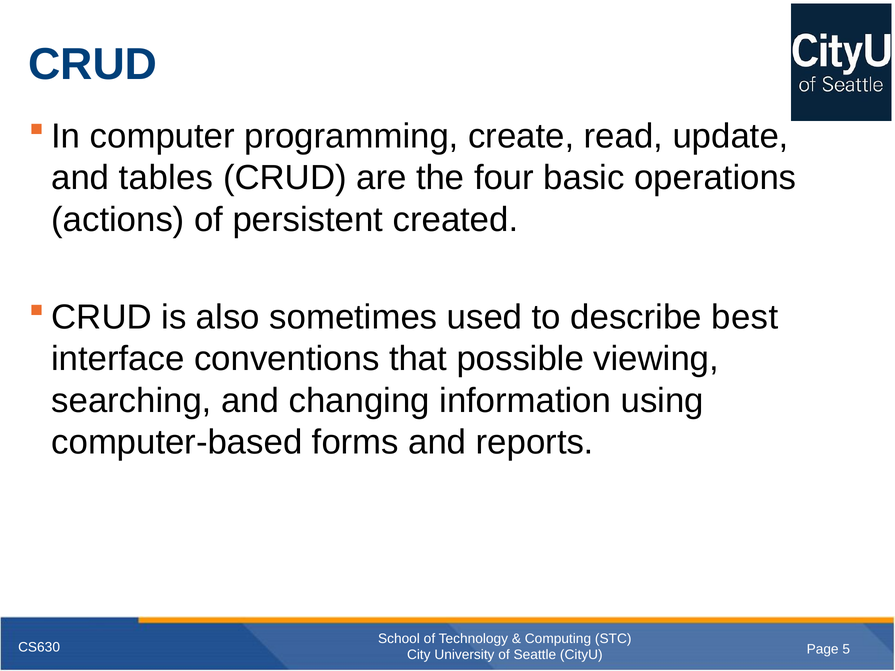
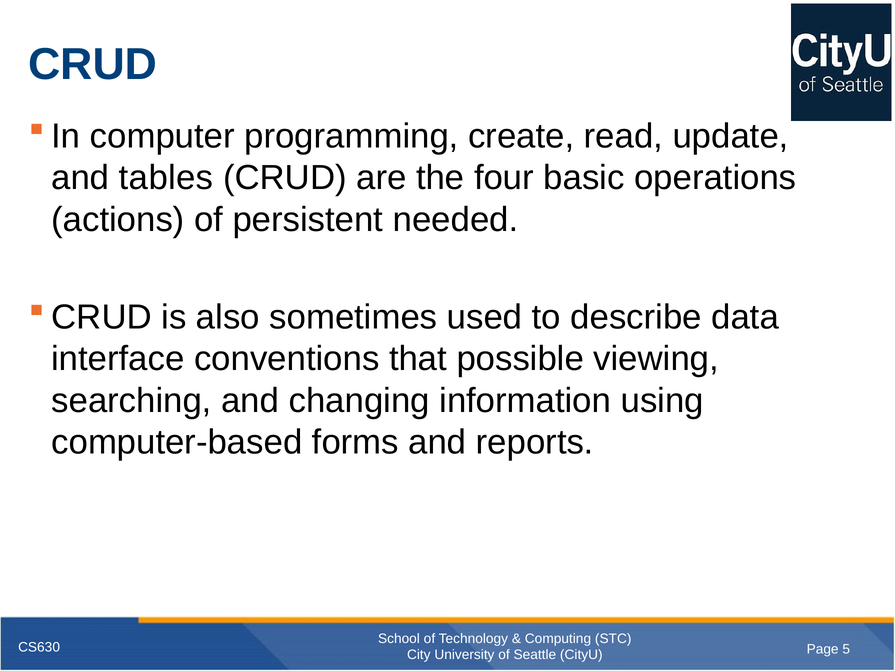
created: created -> needed
best: best -> data
